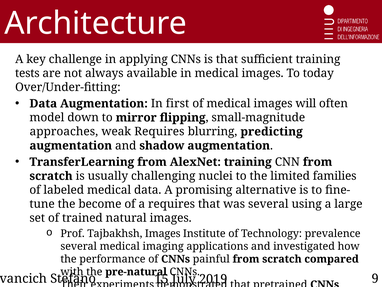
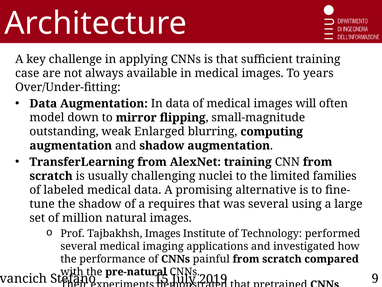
tests: tests -> case
today: today -> years
In first: first -> data
approaches: approaches -> outstanding
weak Requires: Requires -> Enlarged
predicting: predicting -> computing
the become: become -> shadow
of trained: trained -> million
Technology prevalence: prevalence -> performed
